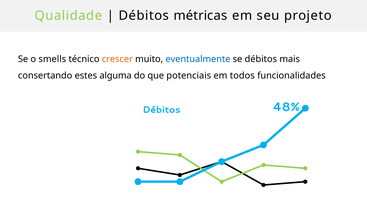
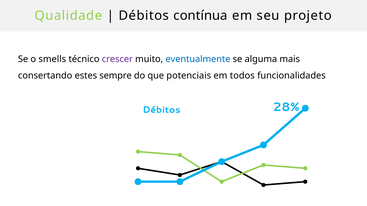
métricas: métricas -> contínua
crescer colour: orange -> purple
se débitos: débitos -> alguma
alguma: alguma -> sempre
48%: 48% -> 28%
